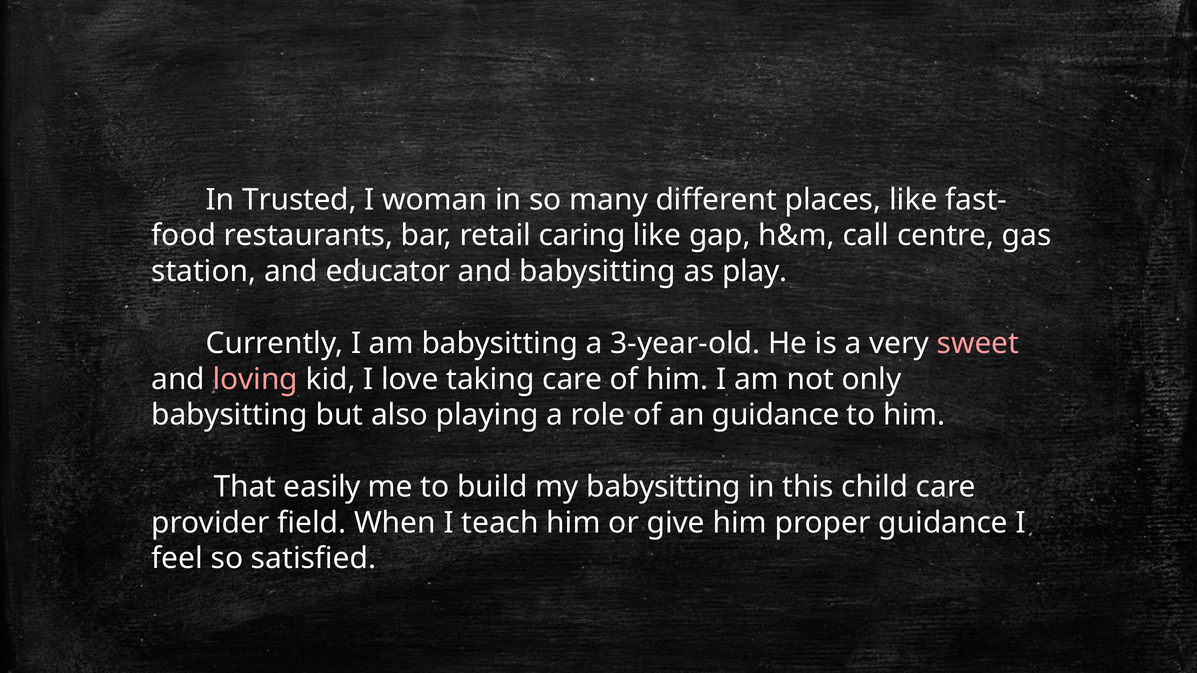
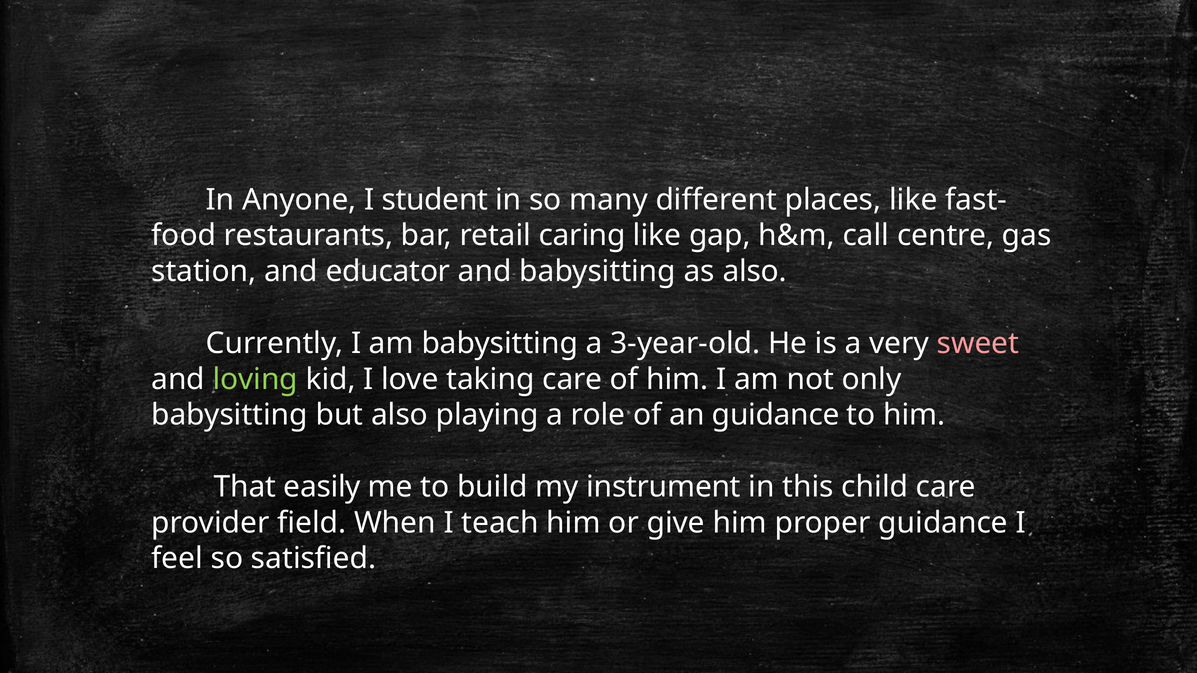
Trusted: Trusted -> Anyone
woman: woman -> student
as play: play -> also
loving colour: pink -> light green
my babysitting: babysitting -> instrument
